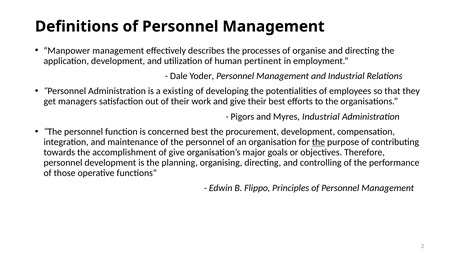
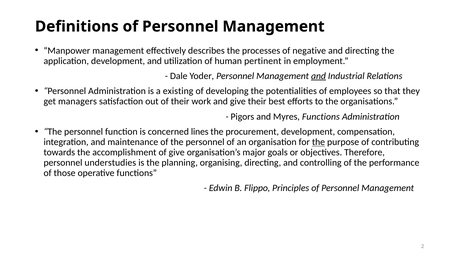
organise: organise -> negative
and at (318, 76) underline: none -> present
Myres Industrial: Industrial -> Functions
concerned best: best -> lines
personnel development: development -> understudies
